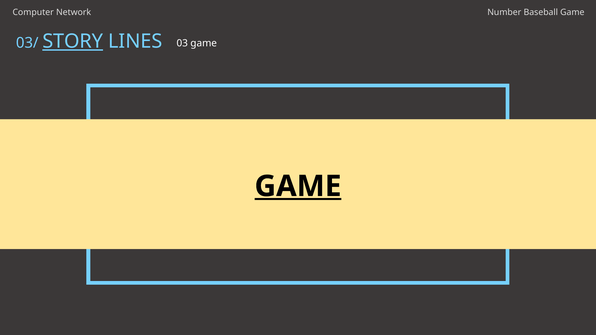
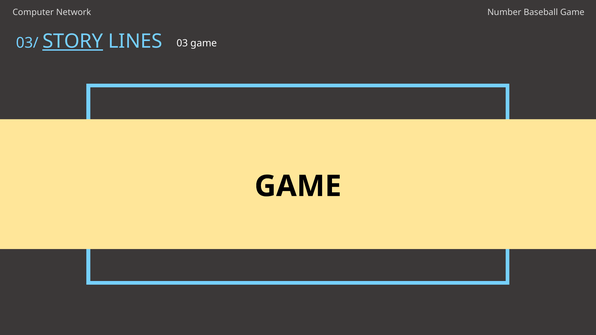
GAME at (298, 186) underline: present -> none
